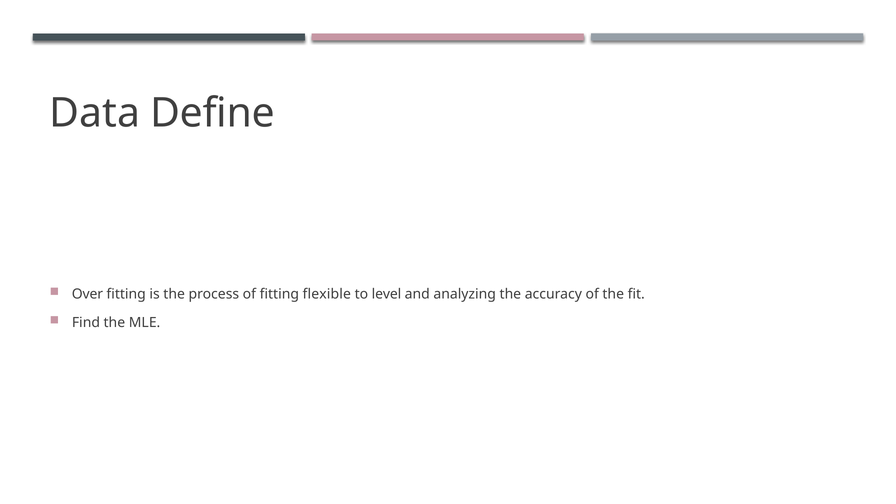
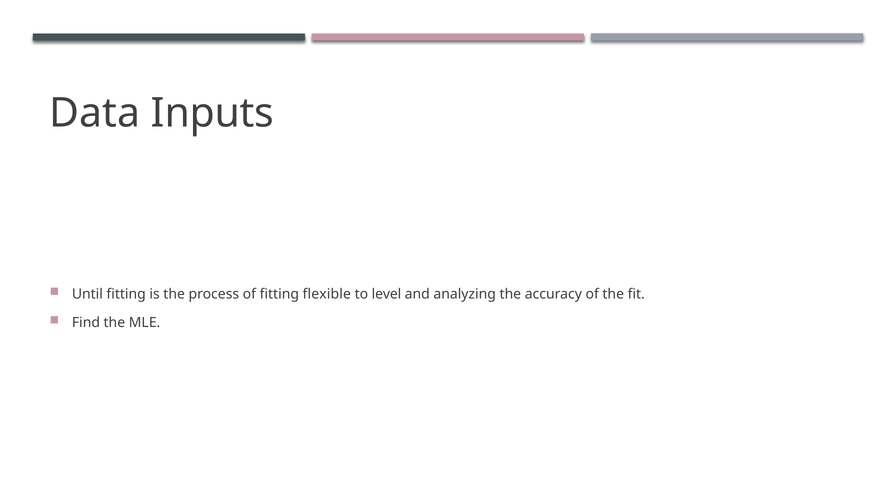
Define: Define -> Inputs
Over: Over -> Until
